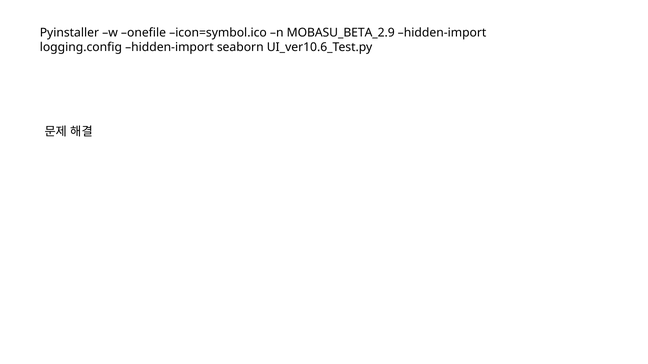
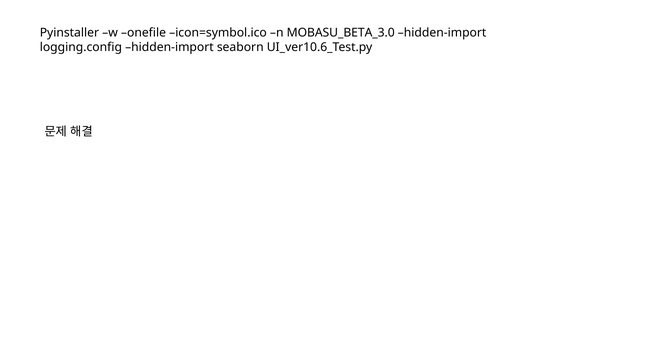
MOBASU_BETA_2.9: MOBASU_BETA_2.9 -> MOBASU_BETA_3.0
